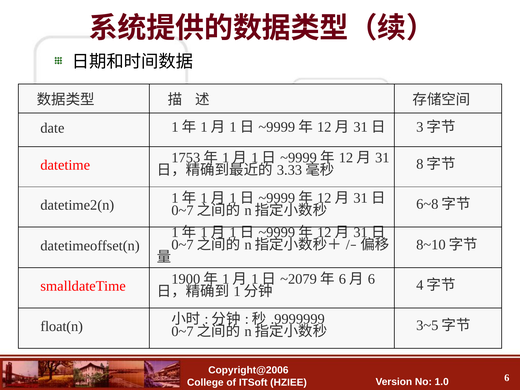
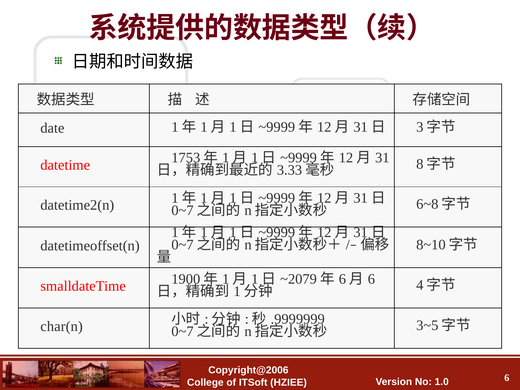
float(n: float(n -> char(n
